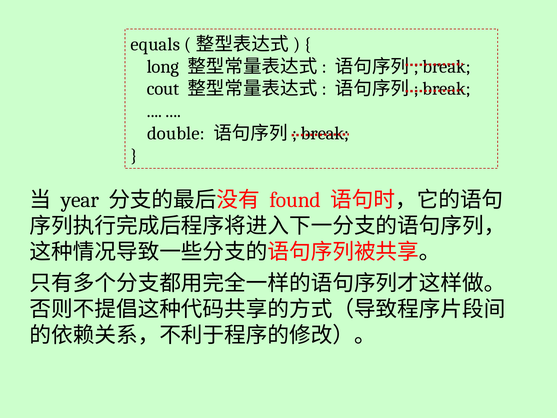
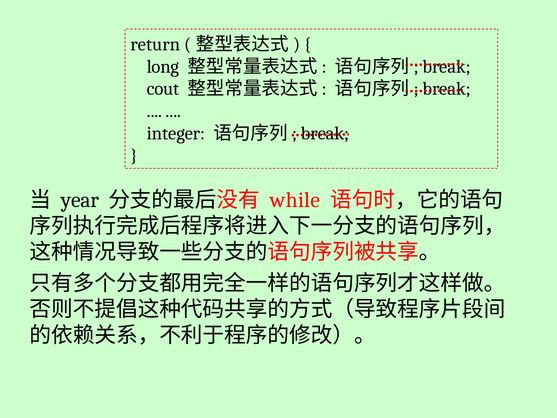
equals: equals -> return
double: double -> integer
found: found -> while
